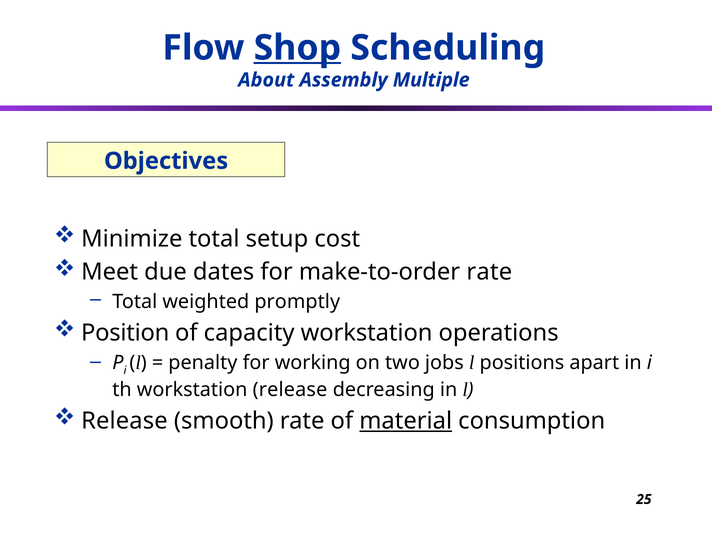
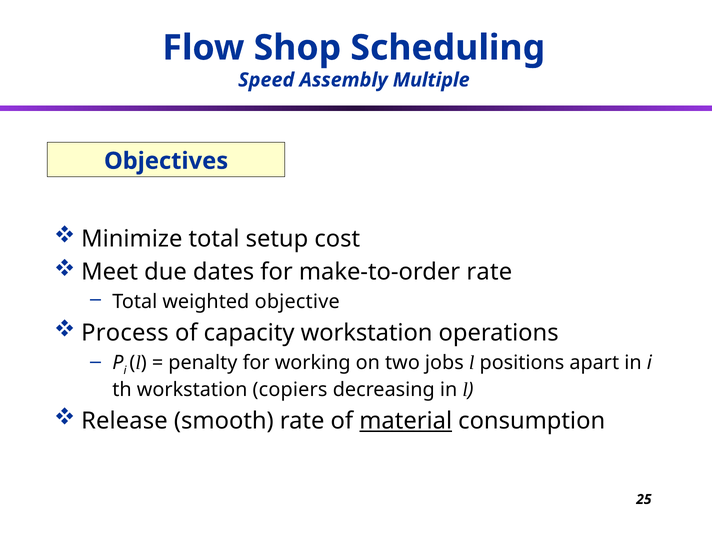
Shop underline: present -> none
About: About -> Speed
promptly: promptly -> objective
Position: Position -> Process
workstation release: release -> copiers
